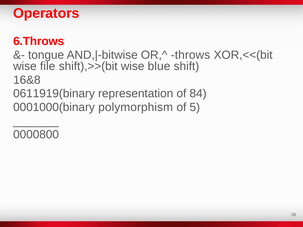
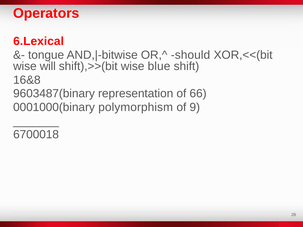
6.Throws: 6.Throws -> 6.Lexical
throws: throws -> should
file: file -> will
0611919(binary: 0611919(binary -> 9603487(binary
84: 84 -> 66
5: 5 -> 9
0000800: 0000800 -> 6700018
